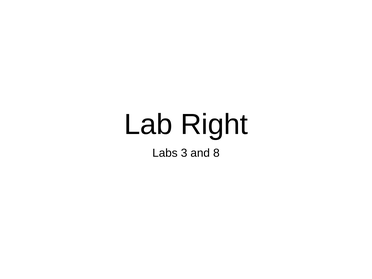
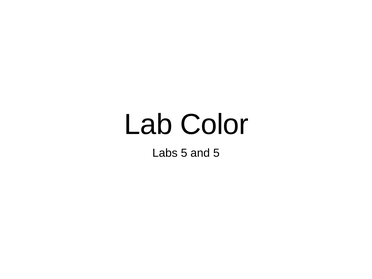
Right: Right -> Color
Labs 3: 3 -> 5
and 8: 8 -> 5
